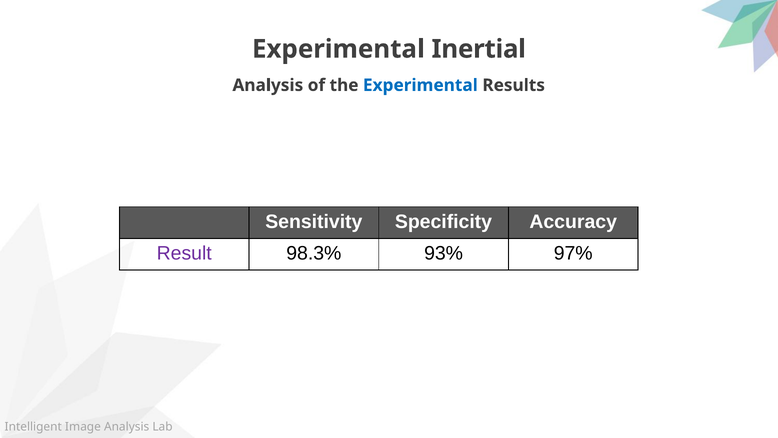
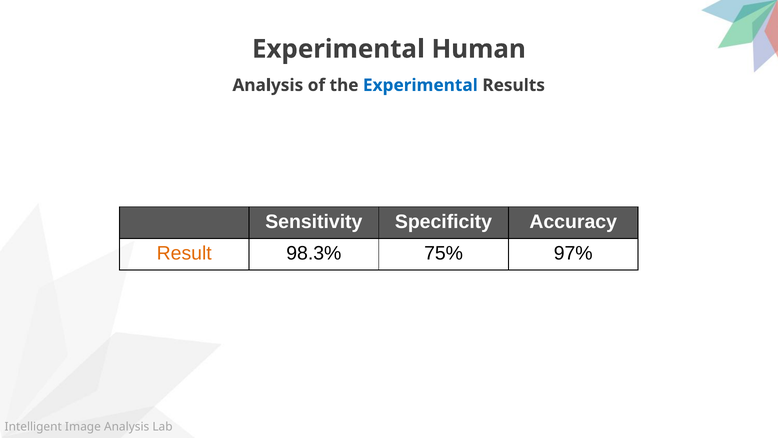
Inertial: Inertial -> Human
Result colour: purple -> orange
93%: 93% -> 75%
